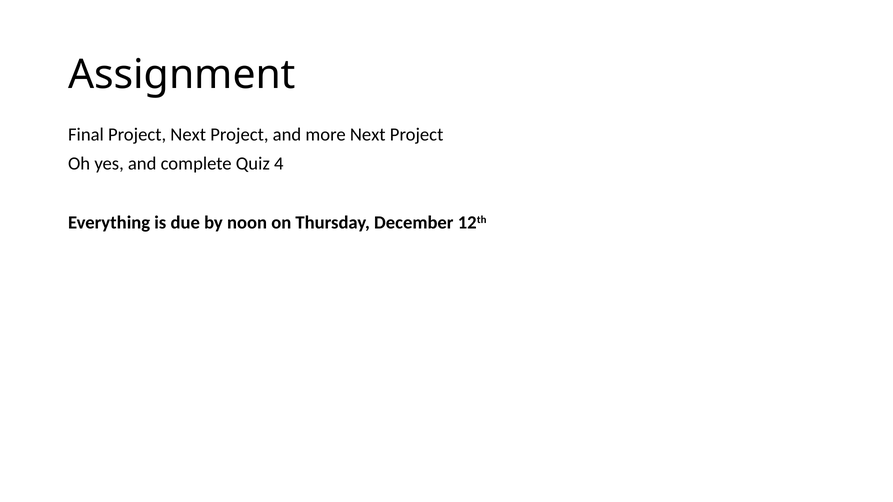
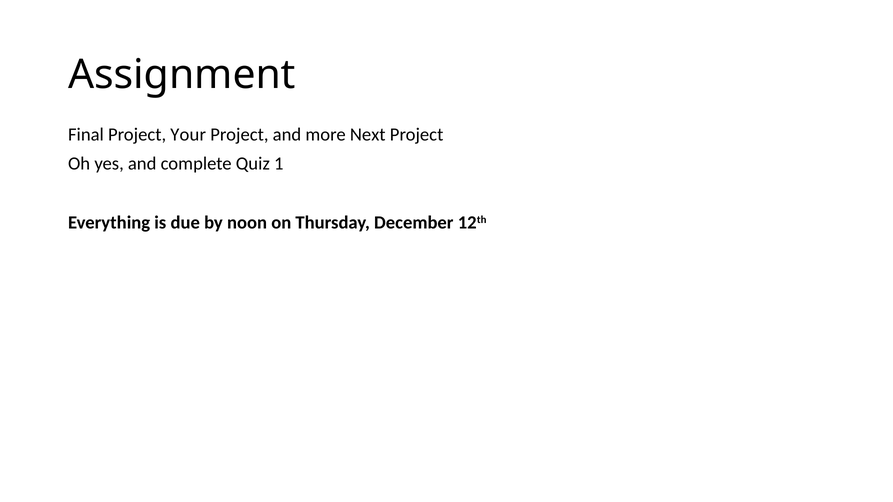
Project Next: Next -> Your
4: 4 -> 1
